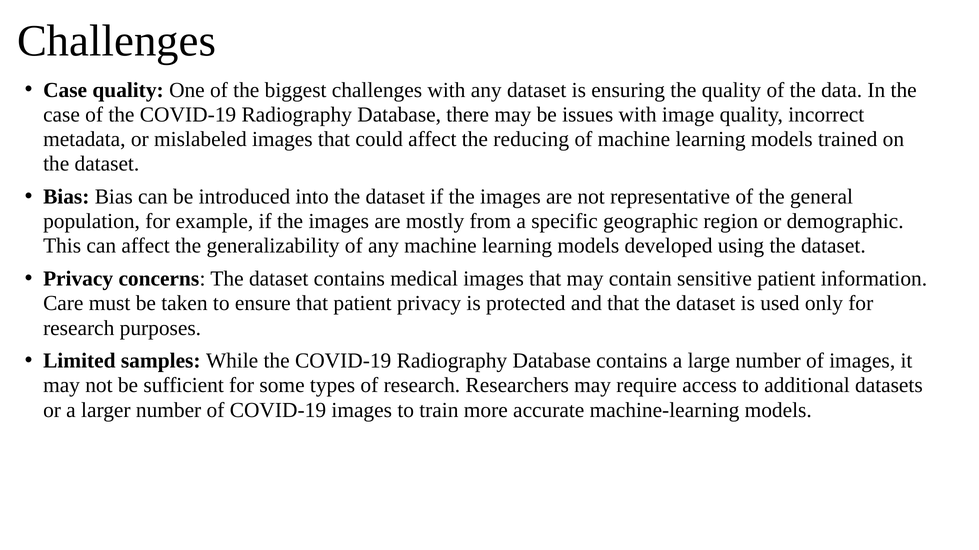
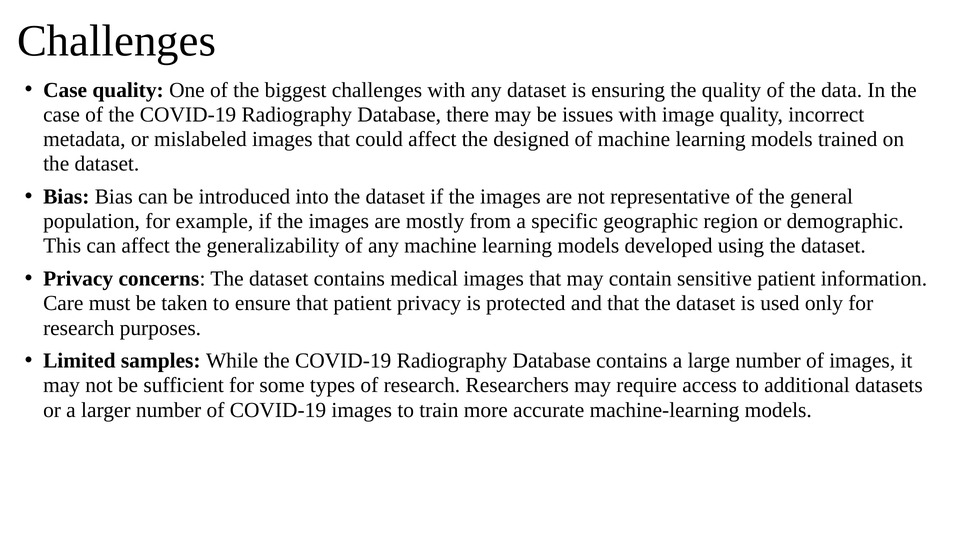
reducing: reducing -> designed
